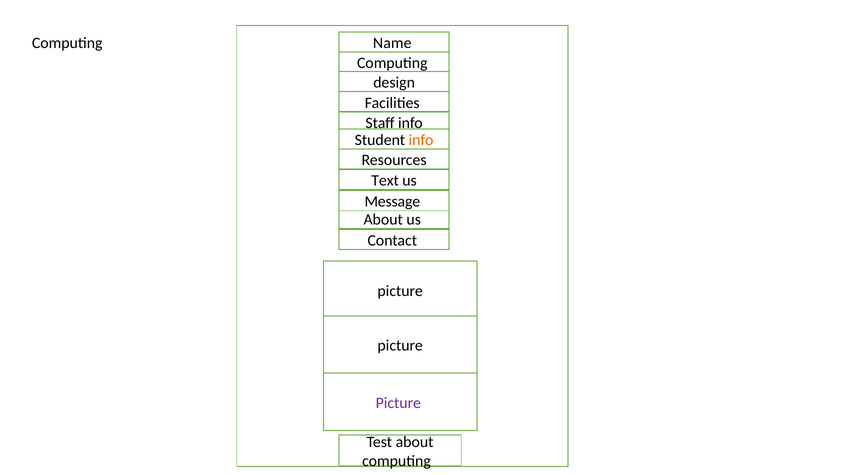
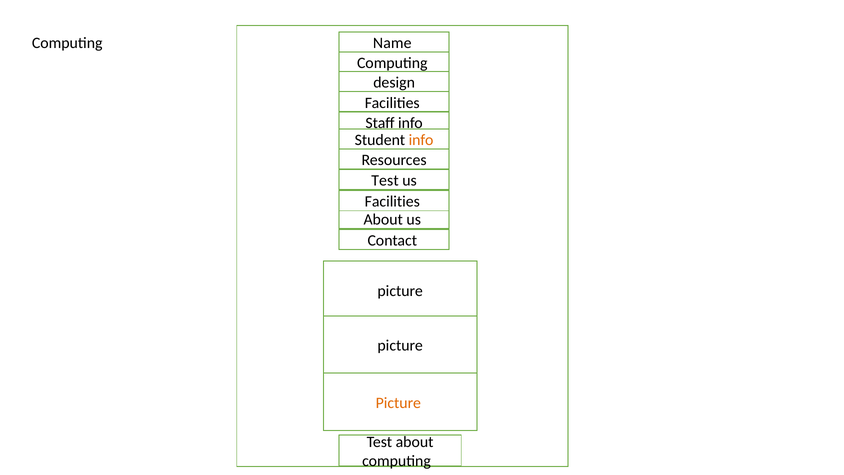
Text at (385, 181): Text -> Test
Message at (392, 202): Message -> Facilities
Picture at (398, 403) colour: purple -> orange
